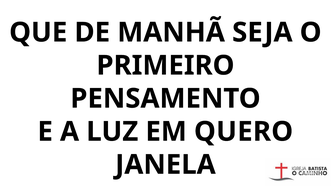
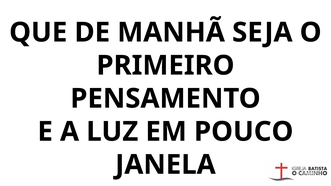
QUERO: QUERO -> POUCO
